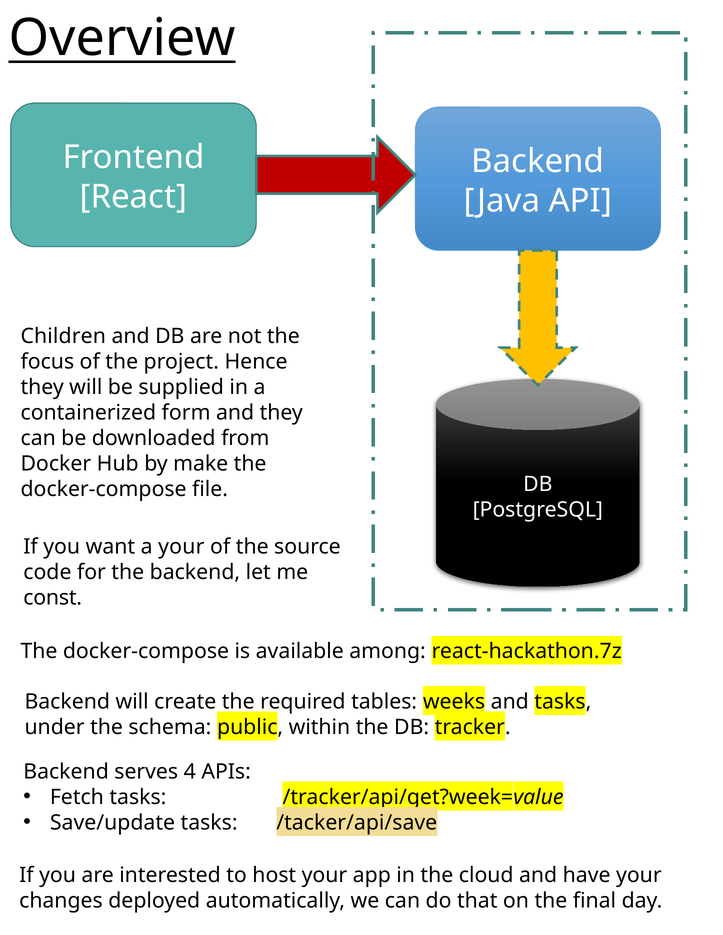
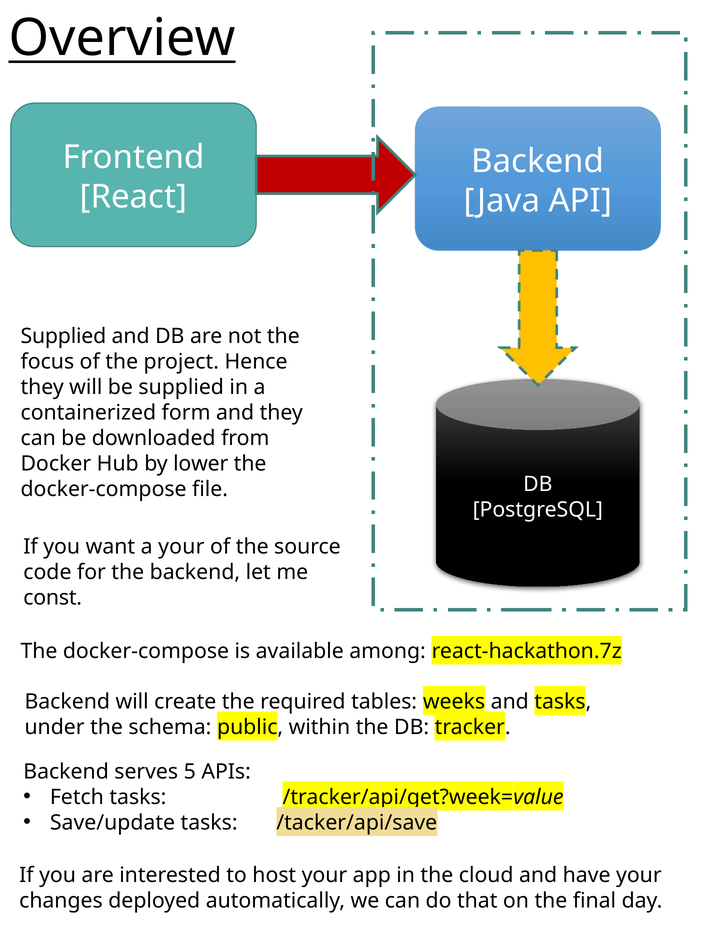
Children at (63, 336): Children -> Supplied
make: make -> lower
4: 4 -> 5
